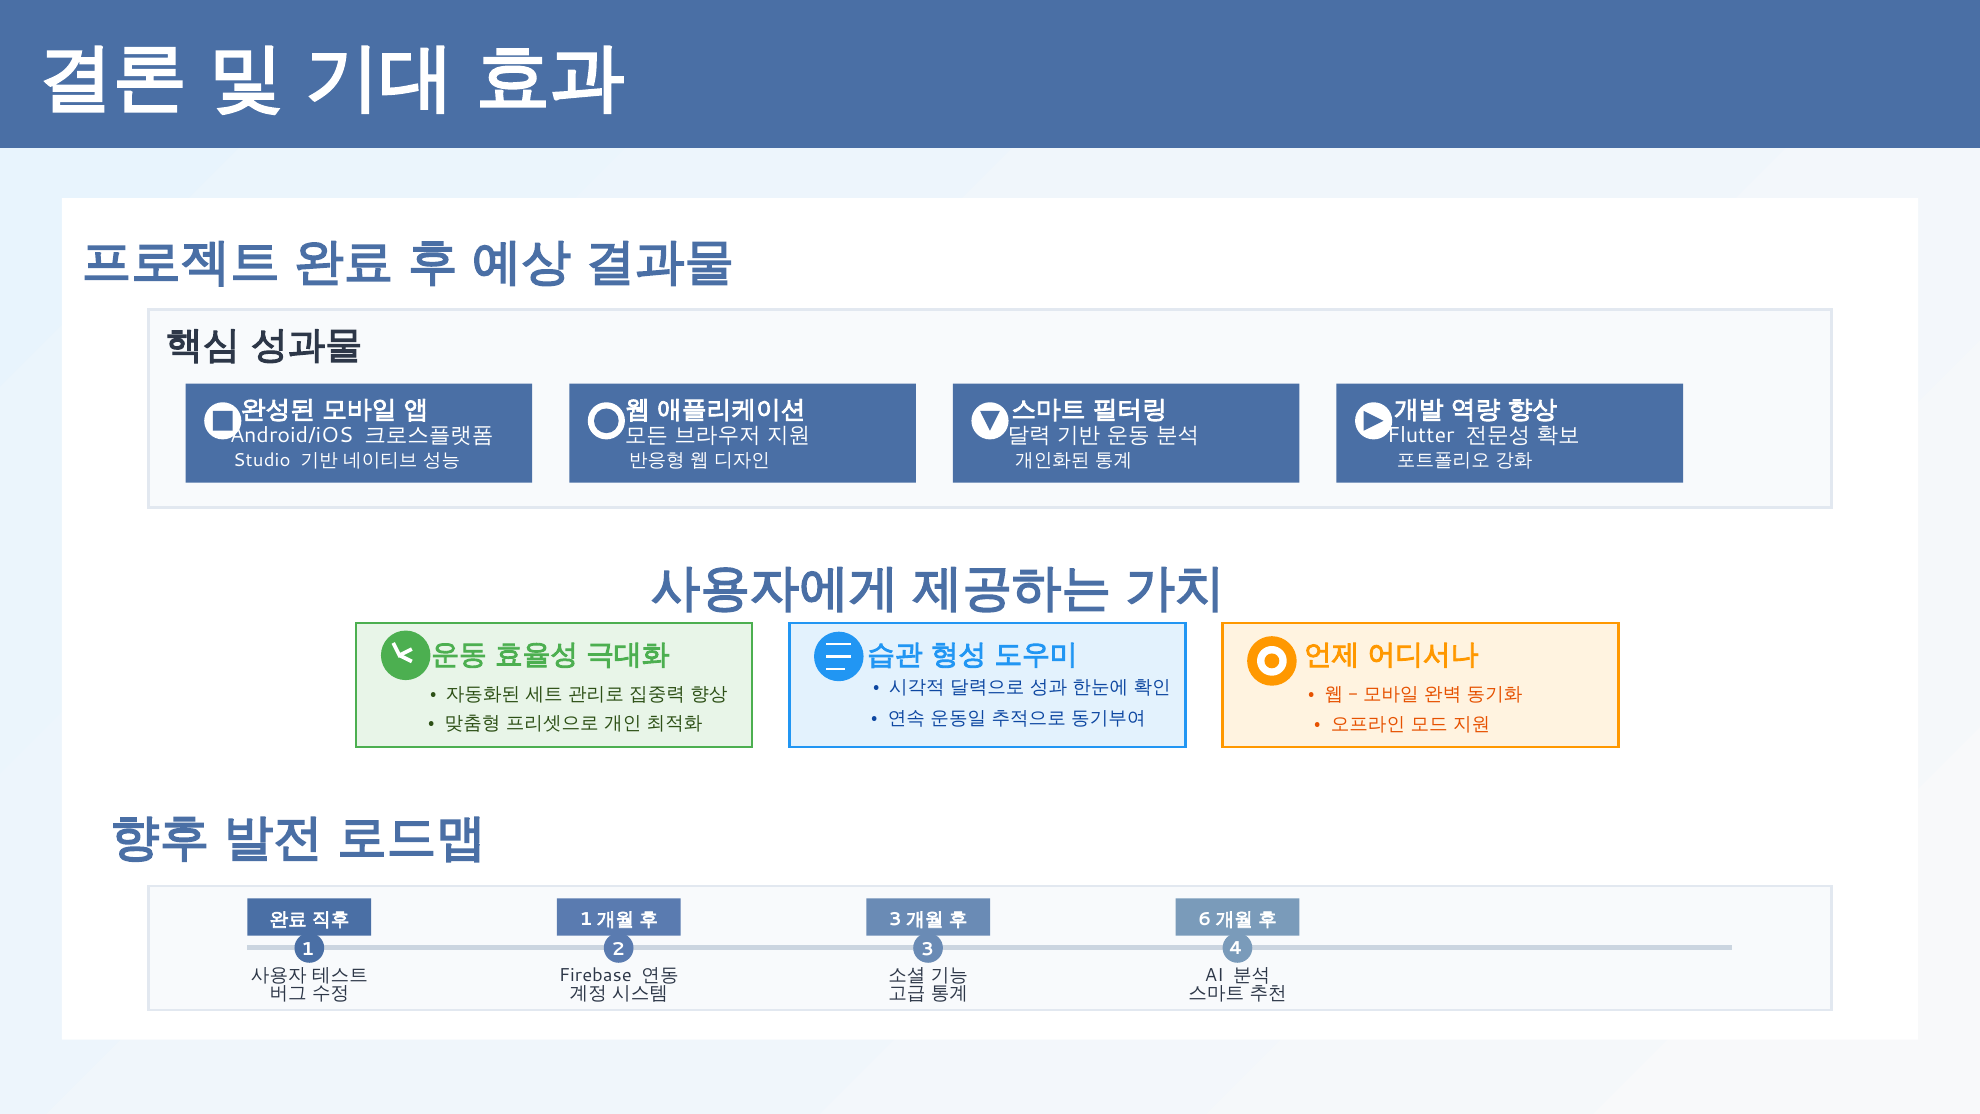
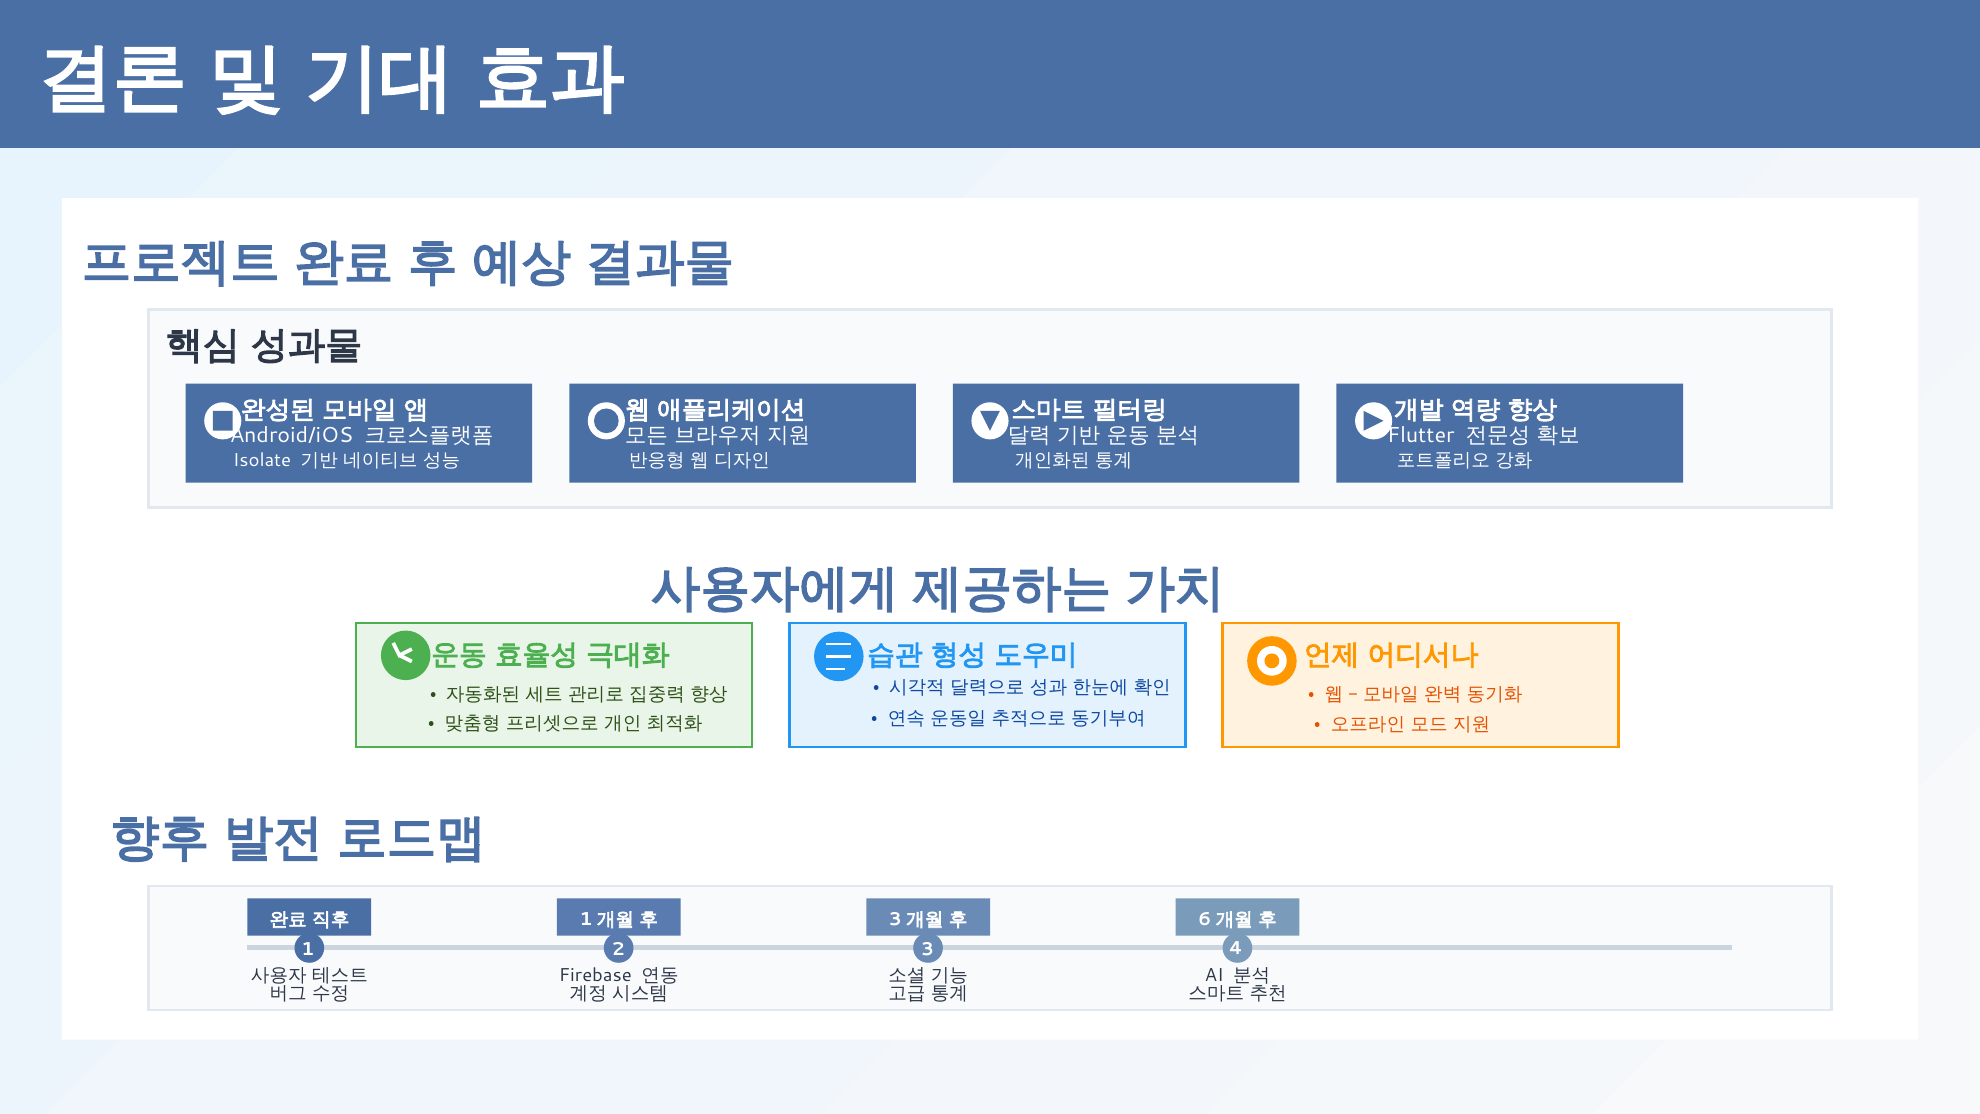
Studio: Studio -> Isolate
